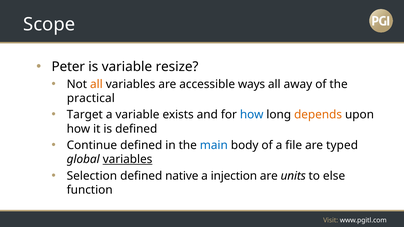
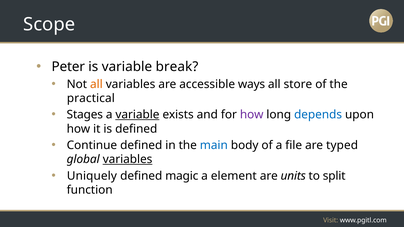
resize: resize -> break
away: away -> store
Target: Target -> Stages
variable at (137, 115) underline: none -> present
how at (252, 115) colour: blue -> purple
depends colour: orange -> blue
Selection: Selection -> Uniquely
native: native -> magic
injection: injection -> element
else: else -> split
